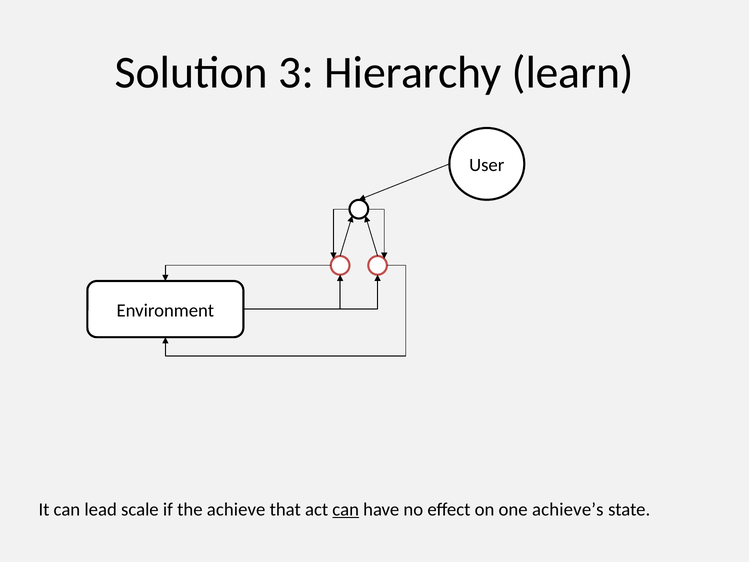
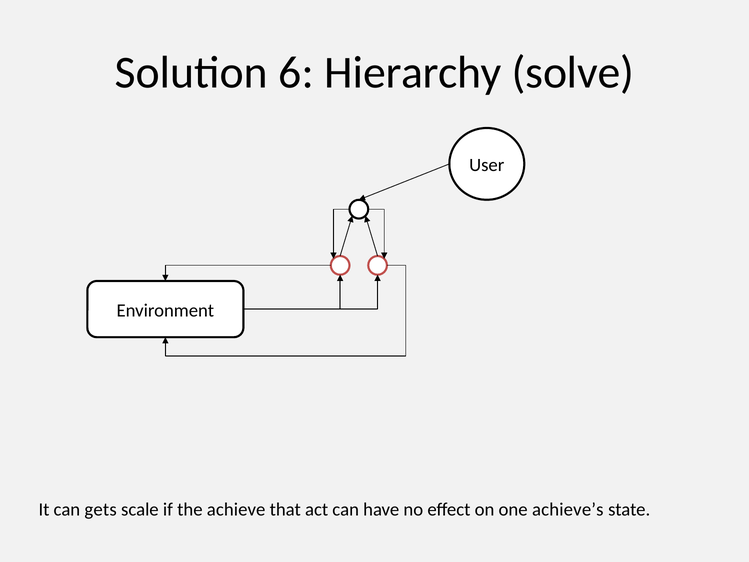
3: 3 -> 6
learn: learn -> solve
lead: lead -> gets
can at (346, 509) underline: present -> none
